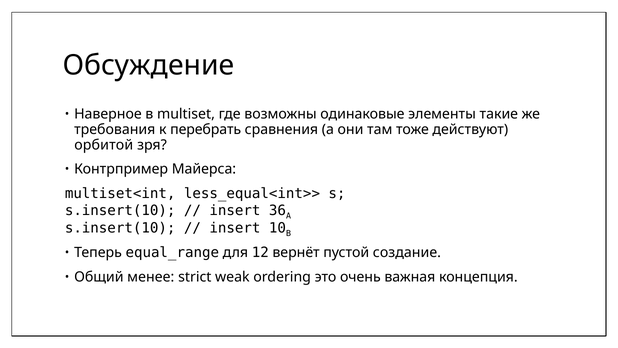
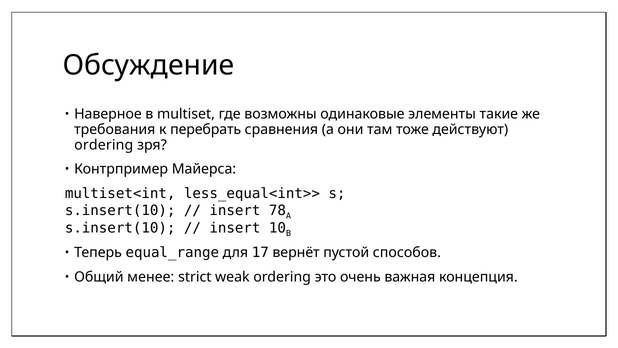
орбитой at (104, 145): орбитой -> ordering
36: 36 -> 78
12: 12 -> 17
создание: создание -> способов
